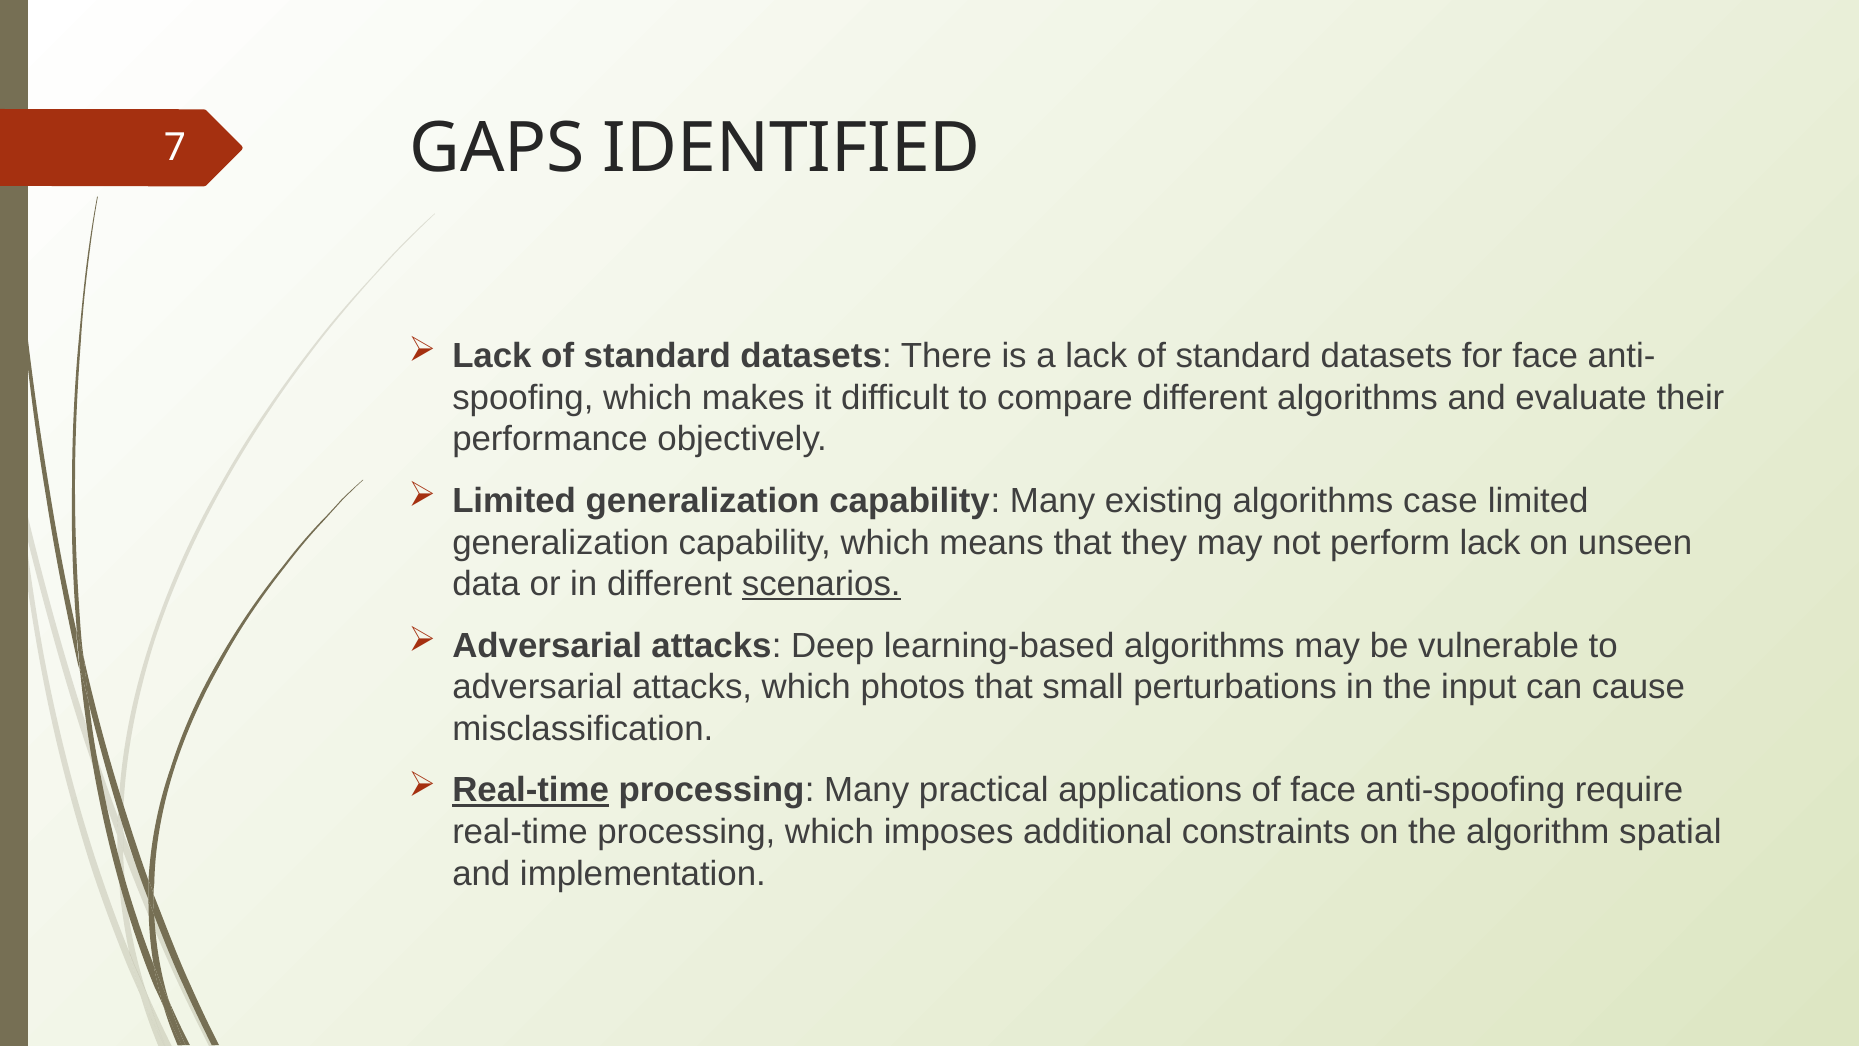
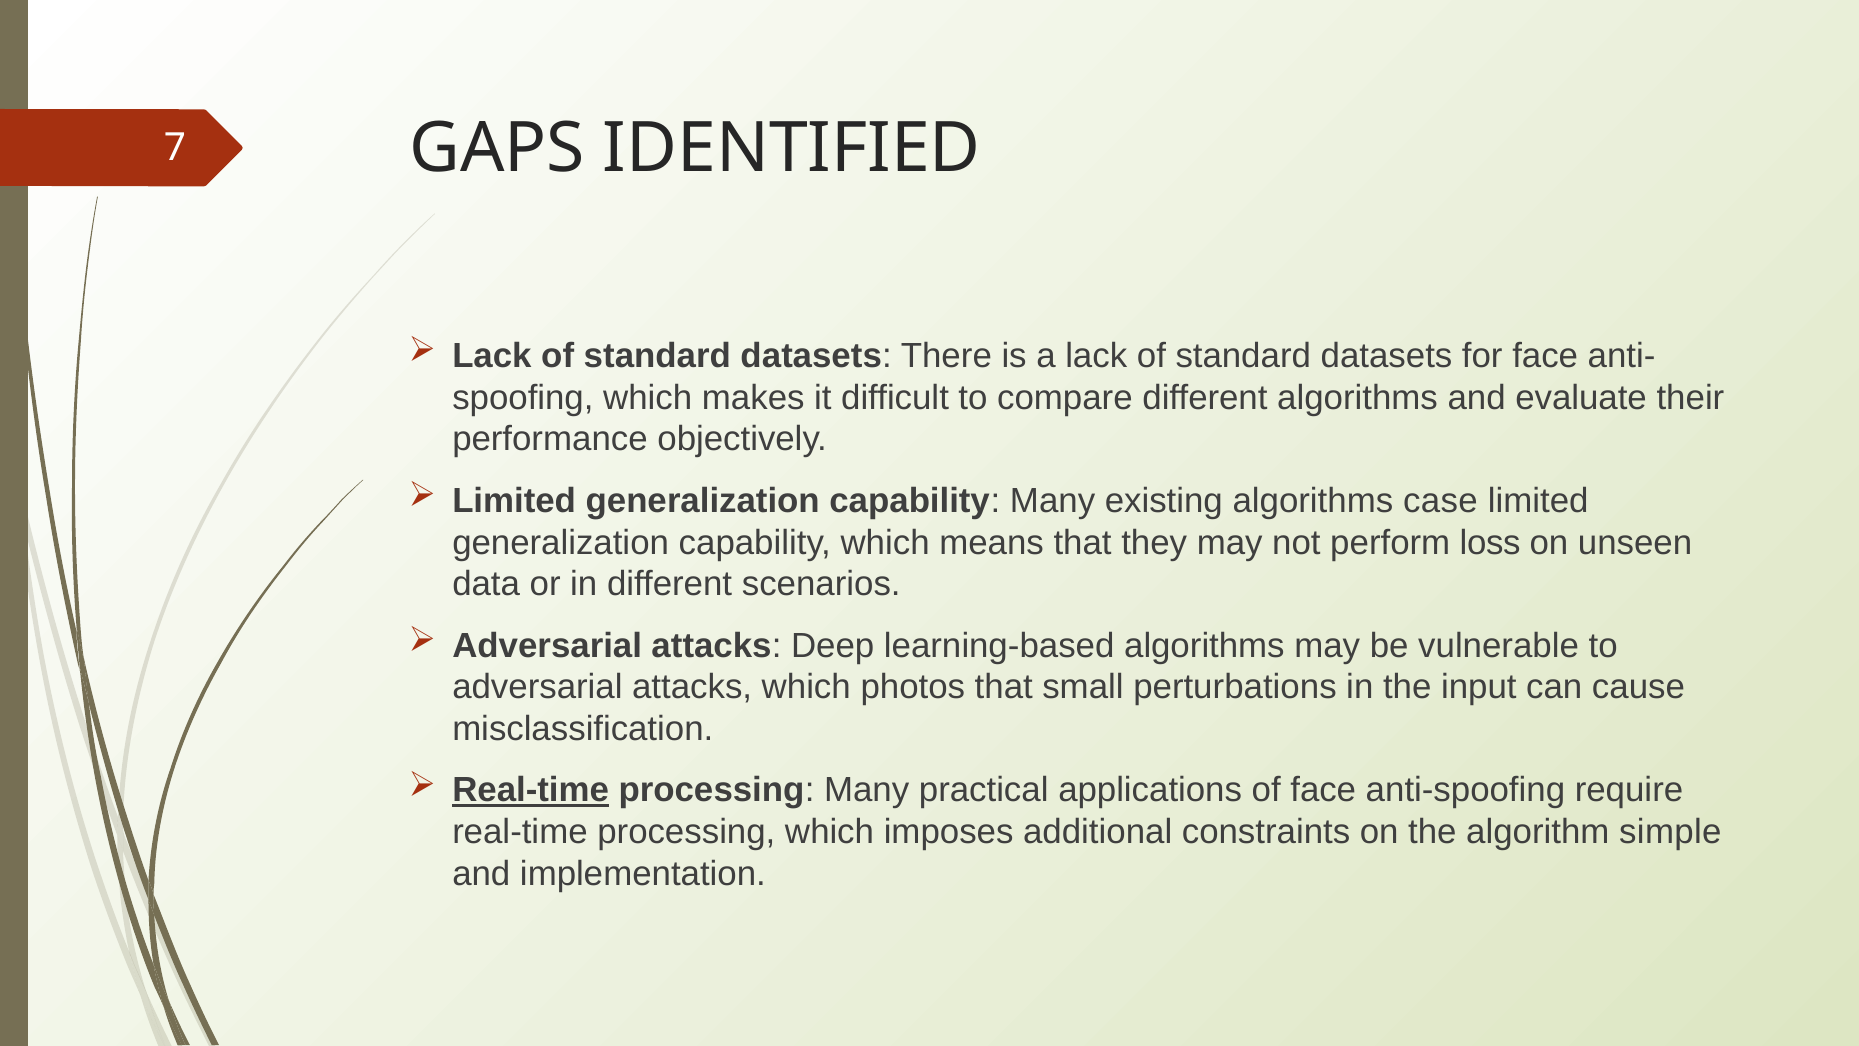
perform lack: lack -> loss
scenarios underline: present -> none
spatial: spatial -> simple
